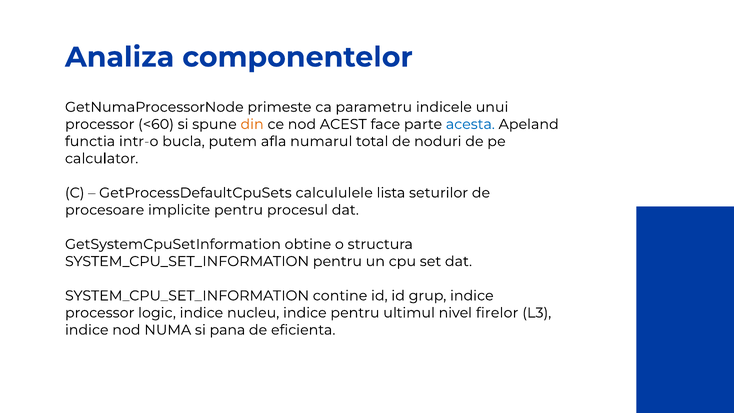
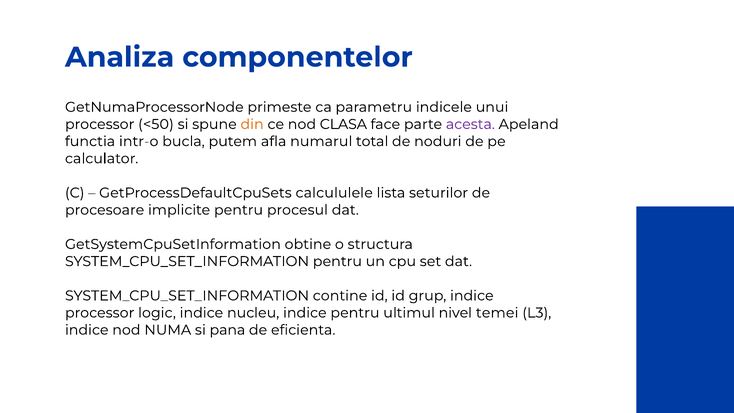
<60: <60 -> <50
ACEST: ACEST -> CLASA
acesta colour: blue -> purple
firelor: firelor -> temei
